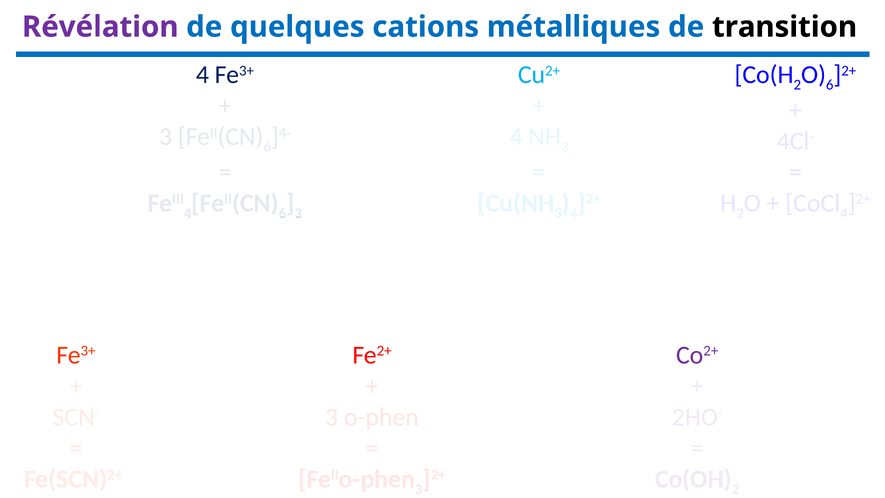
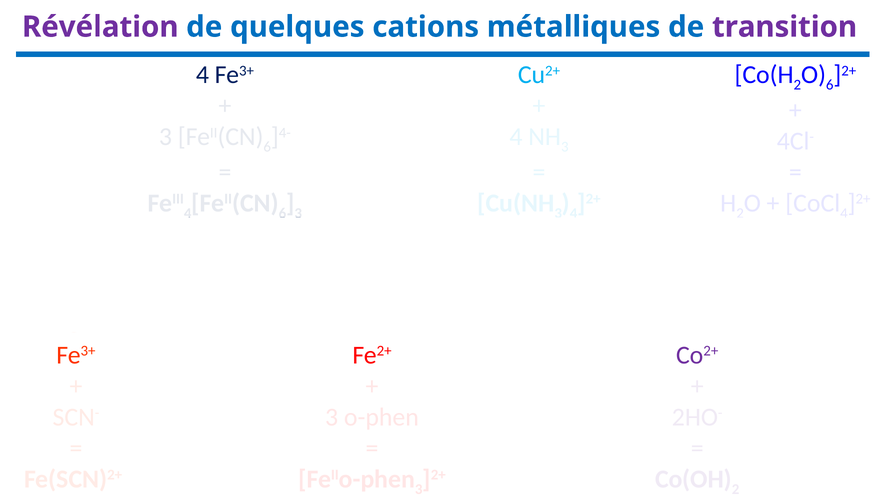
transition colour: black -> purple
